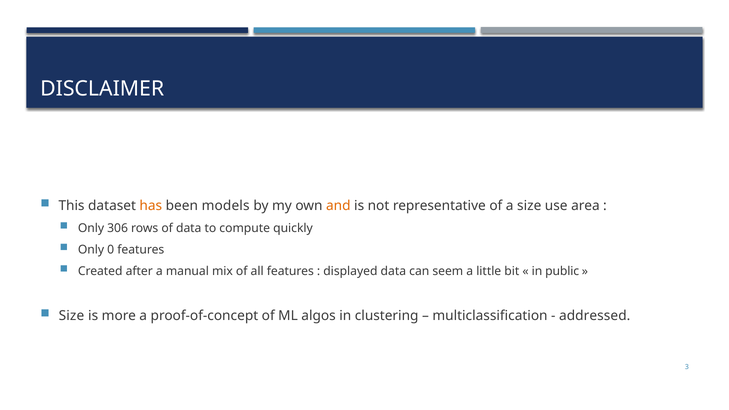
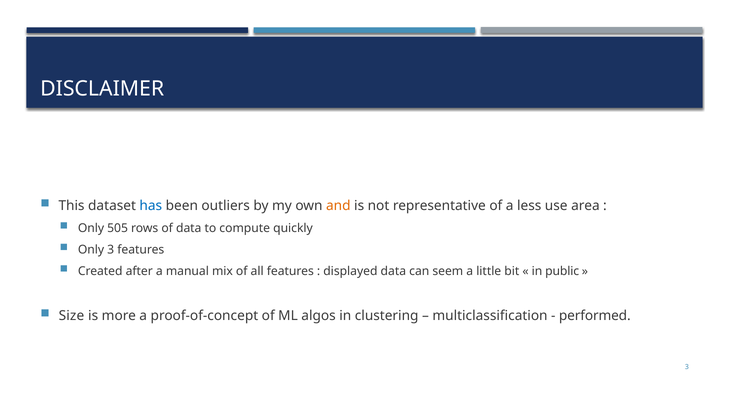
has colour: orange -> blue
models: models -> outliers
a size: size -> less
306: 306 -> 505
Only 0: 0 -> 3
addressed: addressed -> performed
